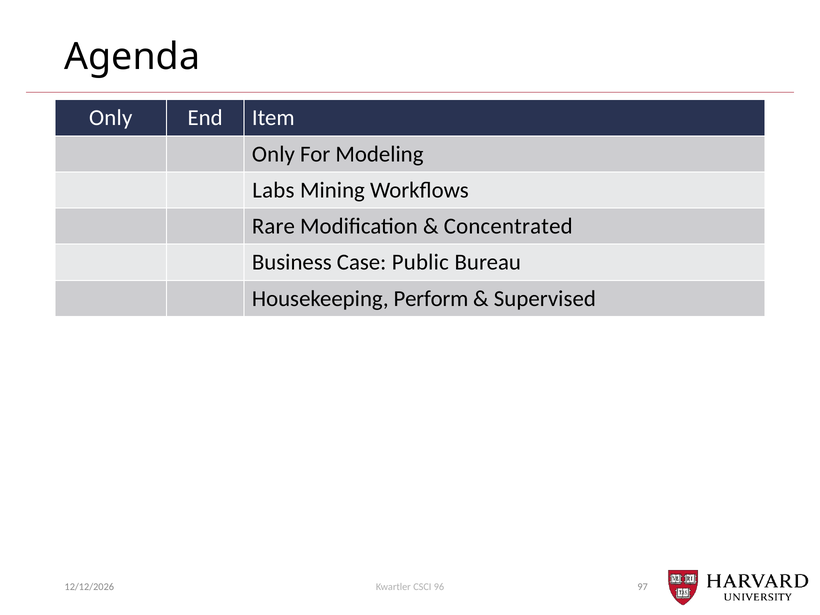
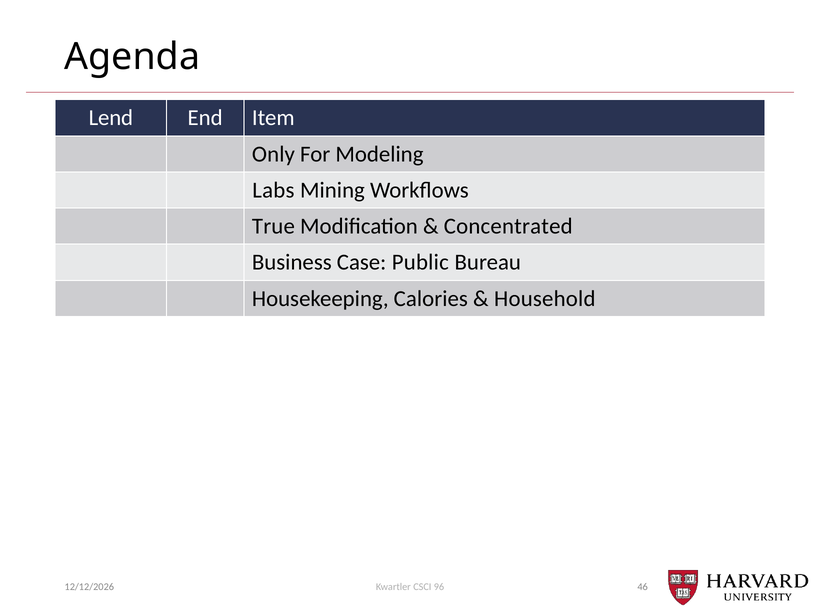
Only at (111, 118): Only -> Lend
Rare: Rare -> True
Perform: Perform -> Calories
Supervised: Supervised -> Household
97: 97 -> 46
